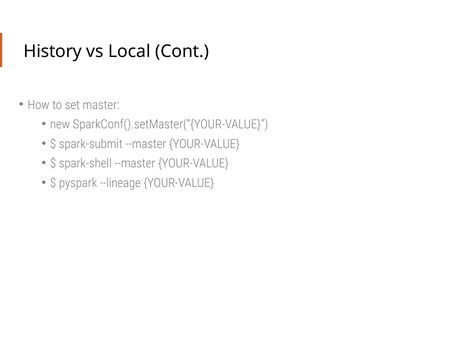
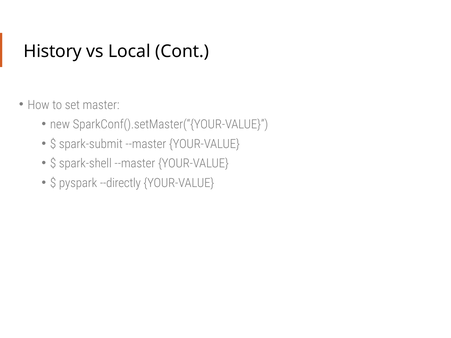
--lineage: --lineage -> --directly
